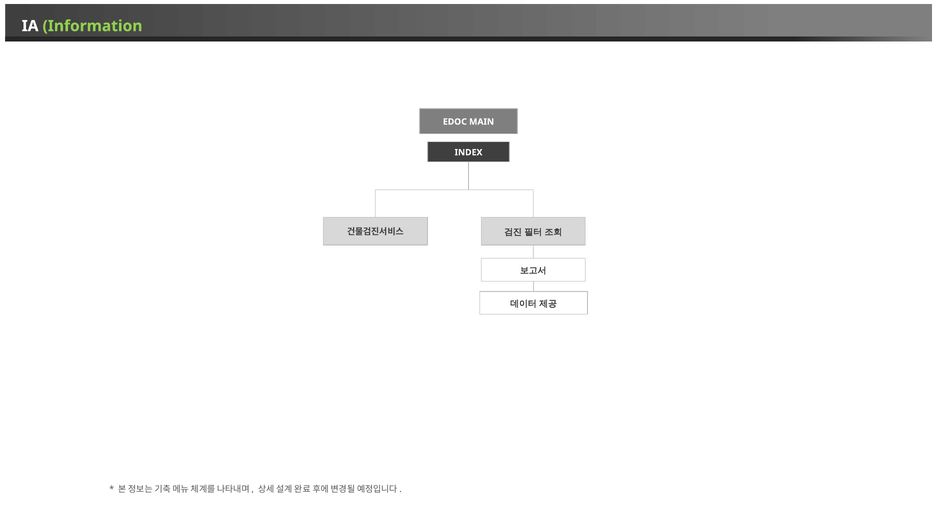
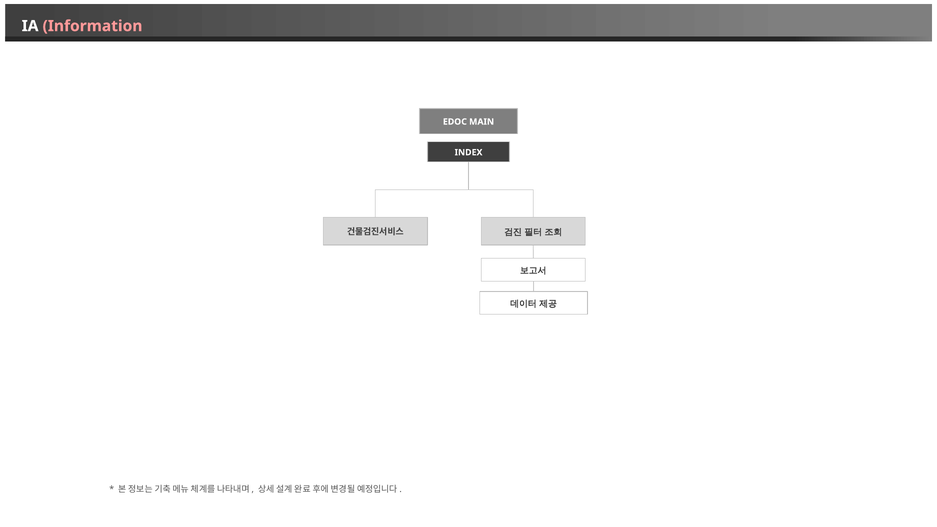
Information colour: light green -> pink
